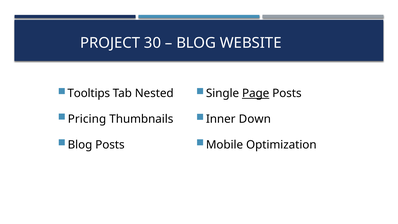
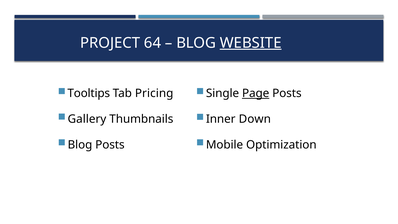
30: 30 -> 64
WEBSITE underline: none -> present
Nested: Nested -> Pricing
Pricing: Pricing -> Gallery
